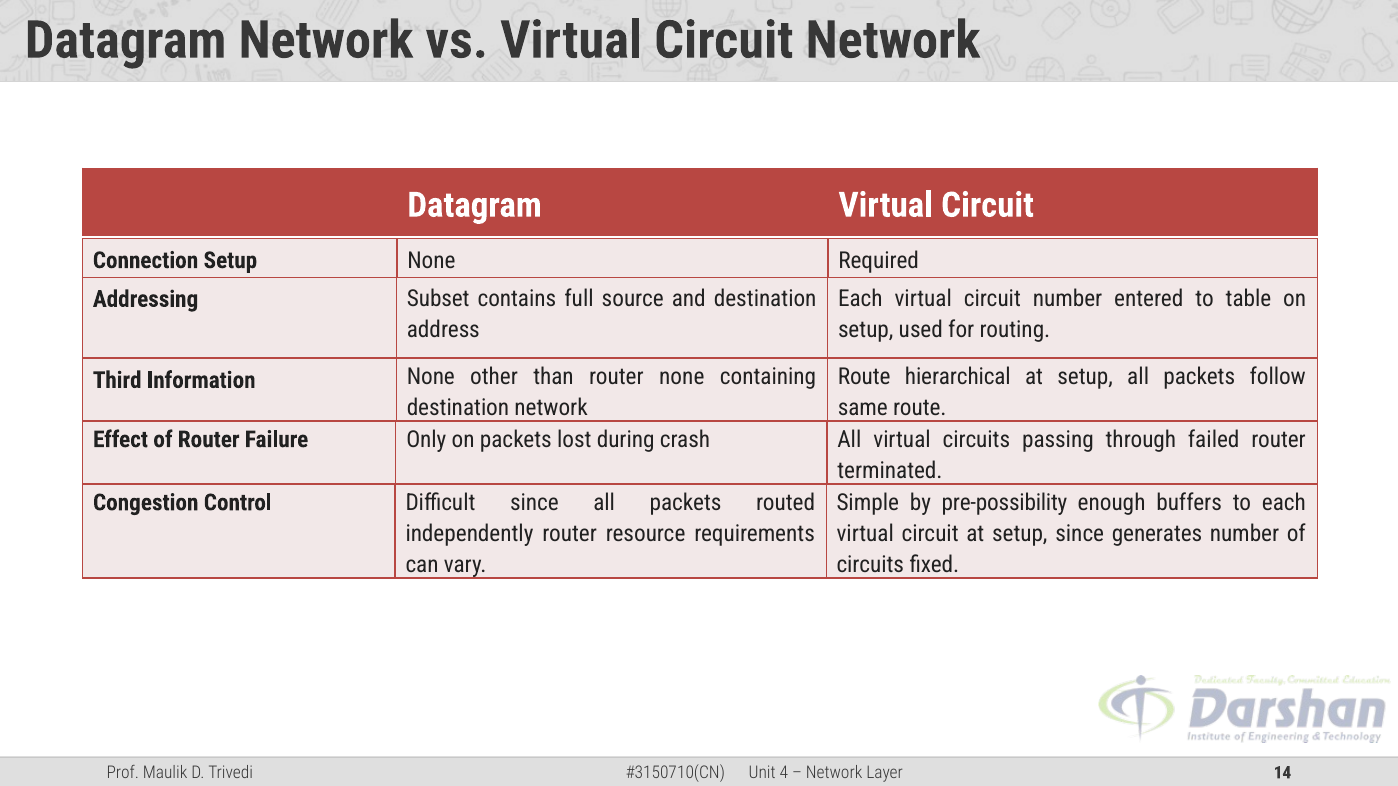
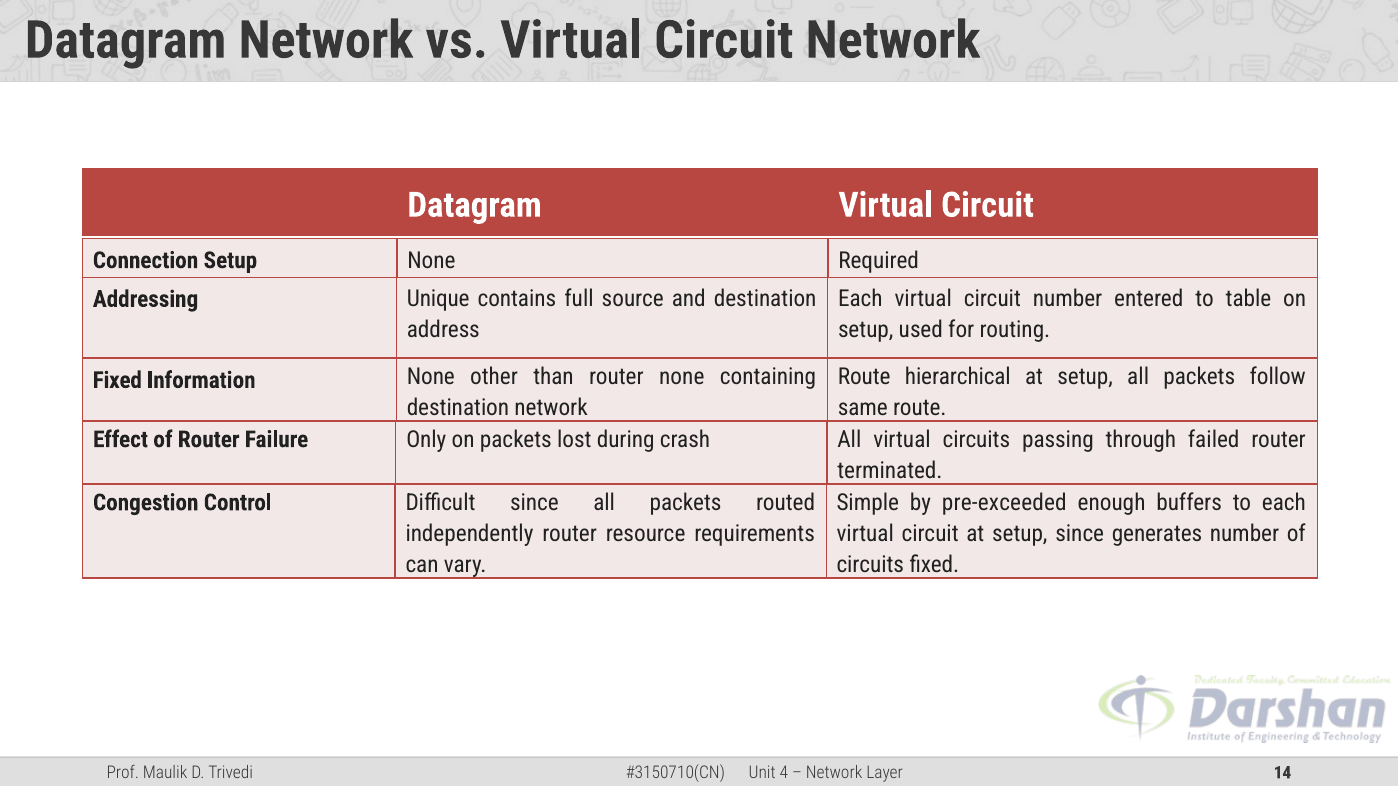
Subset: Subset -> Unique
Third at (117, 380): Third -> Fixed
pre-possibility: pre-possibility -> pre-exceeded
